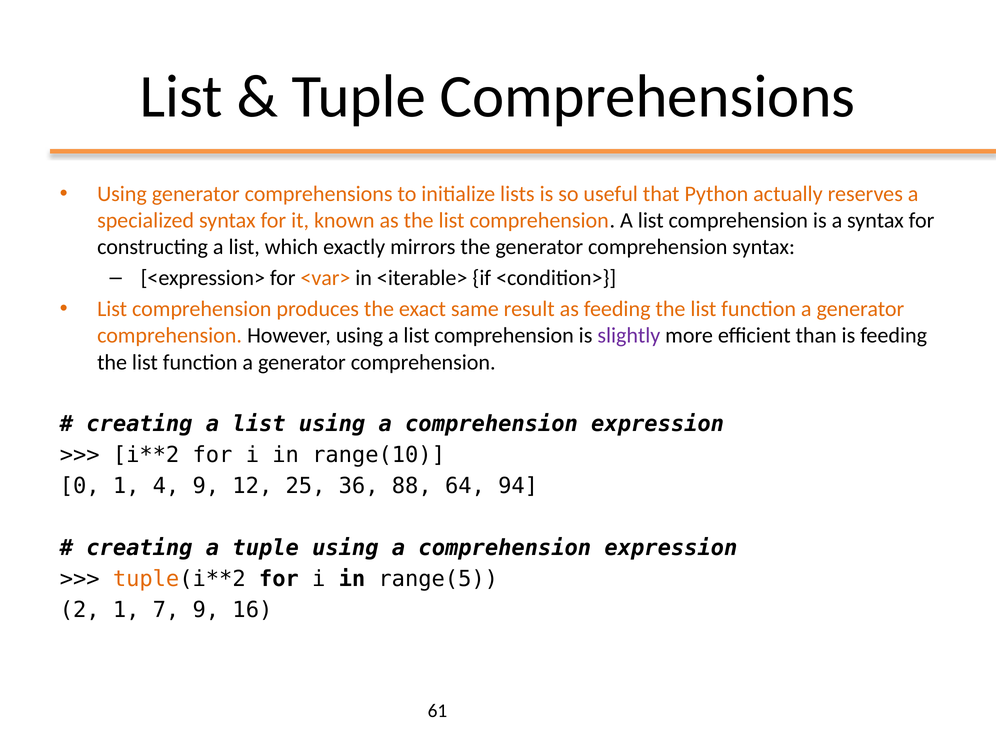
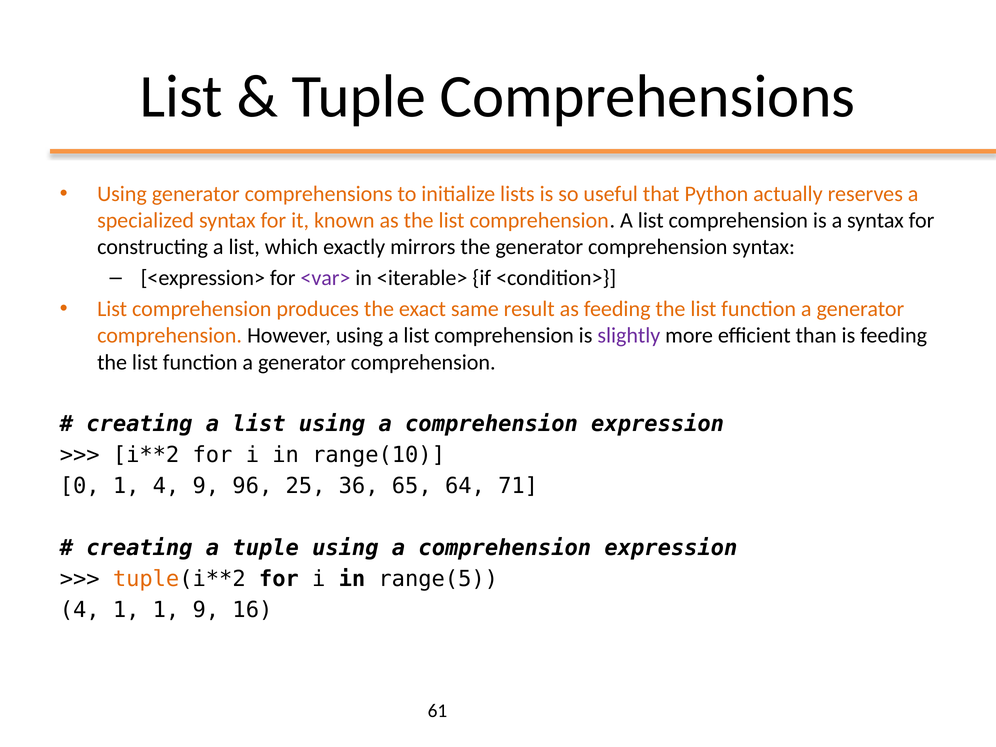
<var> colour: orange -> purple
12: 12 -> 96
88: 88 -> 65
94: 94 -> 71
2 at (80, 610): 2 -> 4
1 7: 7 -> 1
